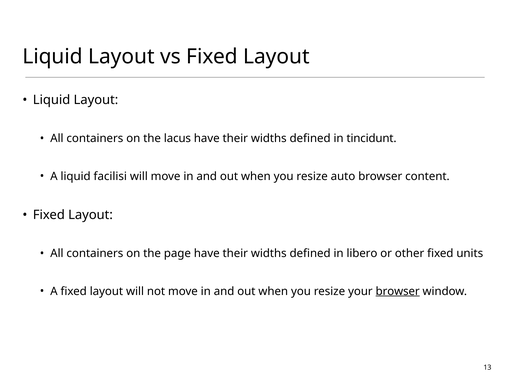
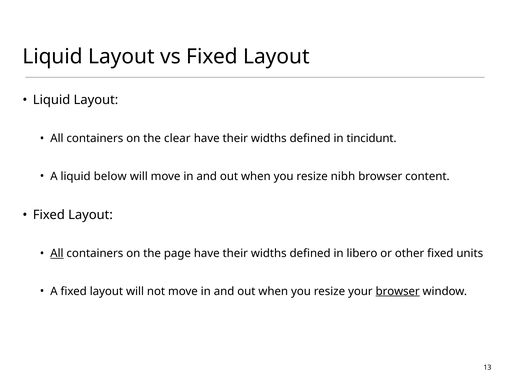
lacus: lacus -> clear
facilisi: facilisi -> below
auto: auto -> nibh
All at (57, 253) underline: none -> present
